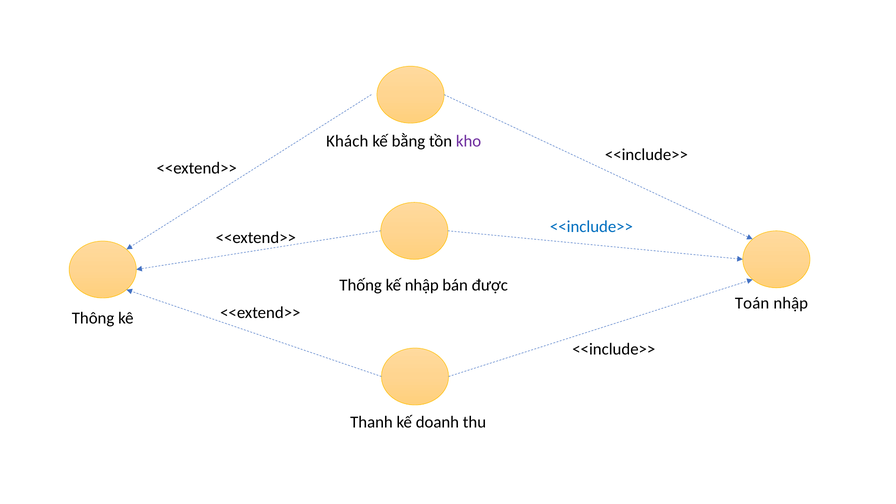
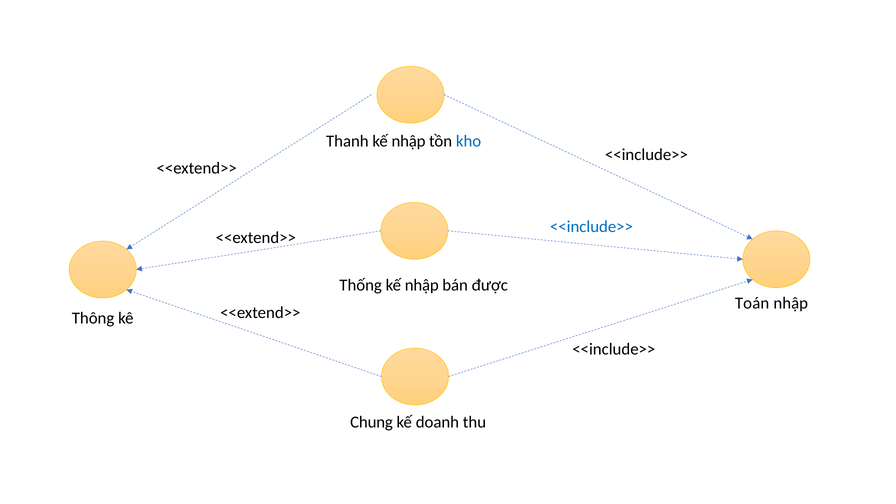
Khách: Khách -> Thanh
bằng at (408, 141): bằng -> nhập
kho colour: purple -> blue
Thanh: Thanh -> Chung
